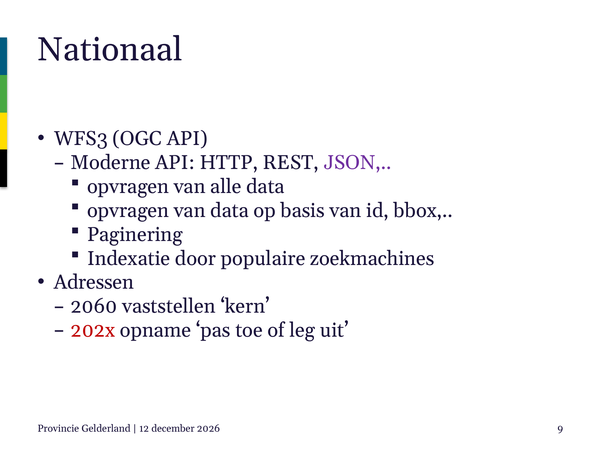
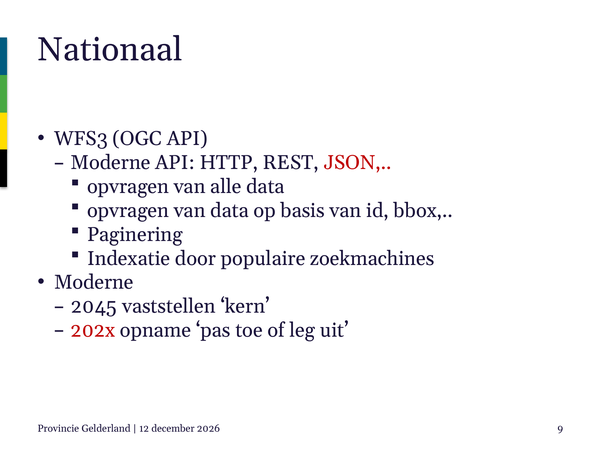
JSON colour: purple -> red
Adressen at (94, 283): Adressen -> Moderne
2060: 2060 -> 2045
